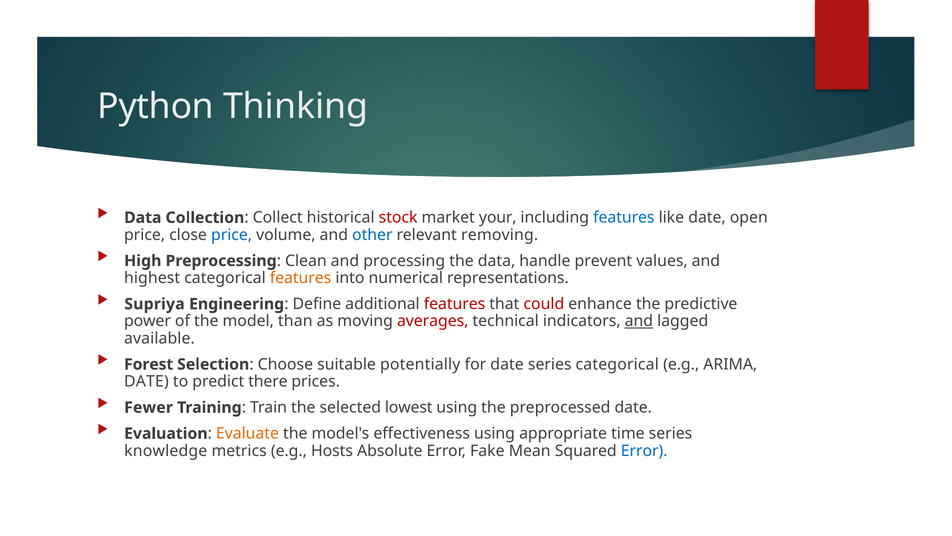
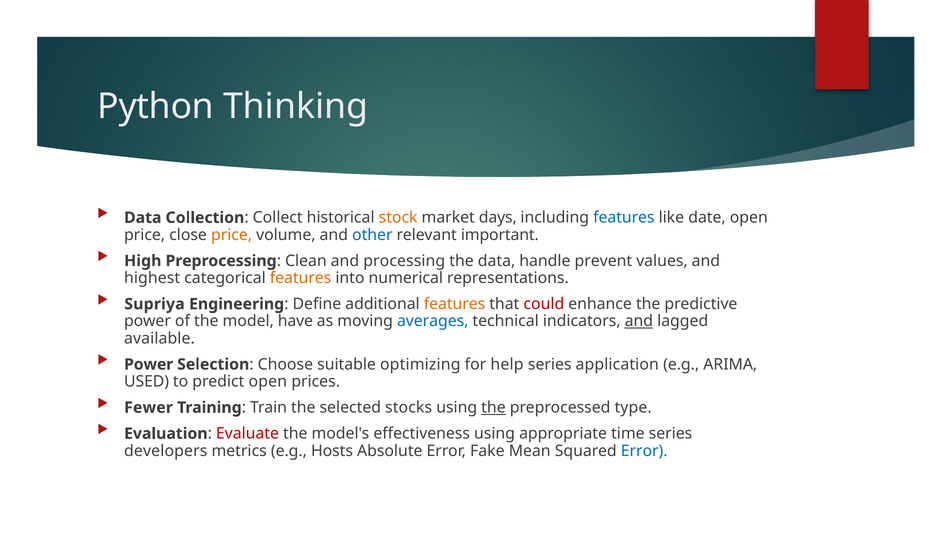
stock colour: red -> orange
your: your -> days
price at (232, 235) colour: blue -> orange
removing: removing -> important
features at (455, 304) colour: red -> orange
than: than -> have
averages colour: red -> blue
Forest at (149, 364): Forest -> Power
potentially: potentially -> optimizing
for date: date -> help
series categorical: categorical -> application
DATE at (146, 381): DATE -> USED
predict there: there -> open
lowest: lowest -> stocks
the at (493, 407) underline: none -> present
preprocessed date: date -> type
Evaluate colour: orange -> red
knowledge: knowledge -> developers
